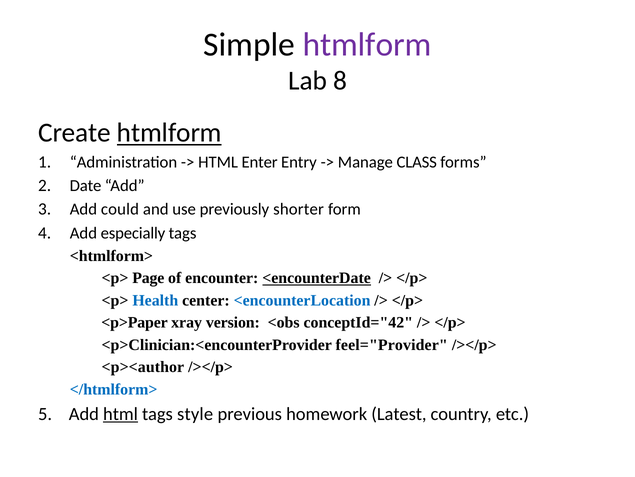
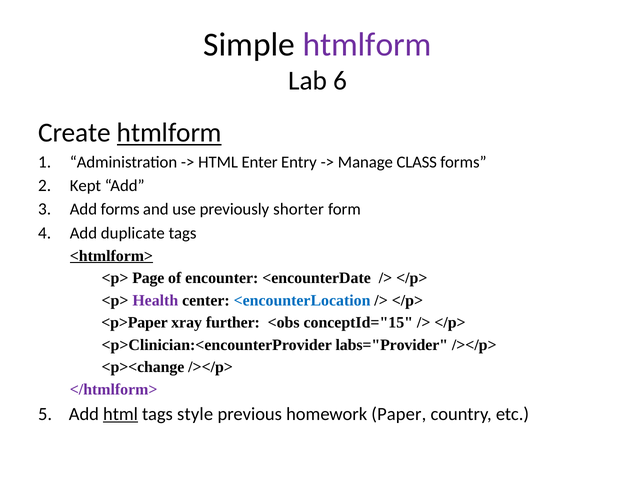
8: 8 -> 6
Date: Date -> Kept
Add could: could -> forms
especially: especially -> duplicate
<htmlform> underline: none -> present
<encounterDate underline: present -> none
Health colour: blue -> purple
version: version -> further
conceptId="42: conceptId="42 -> conceptId="15
feel="Provider: feel="Provider -> labs="Provider
<p><author: <p><author -> <p><change
</htmlform> colour: blue -> purple
Latest: Latest -> Paper
